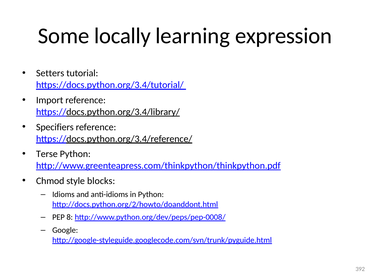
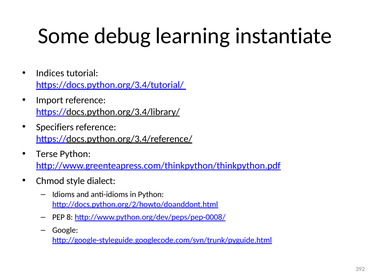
locally: locally -> debug
expression: expression -> instantiate
Setters: Setters -> Indices
blocks: blocks -> dialect
